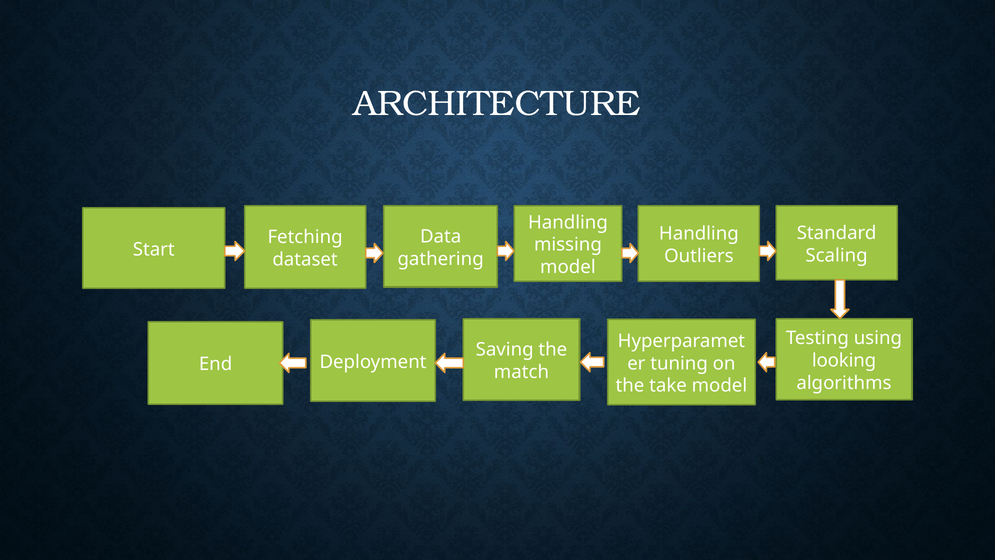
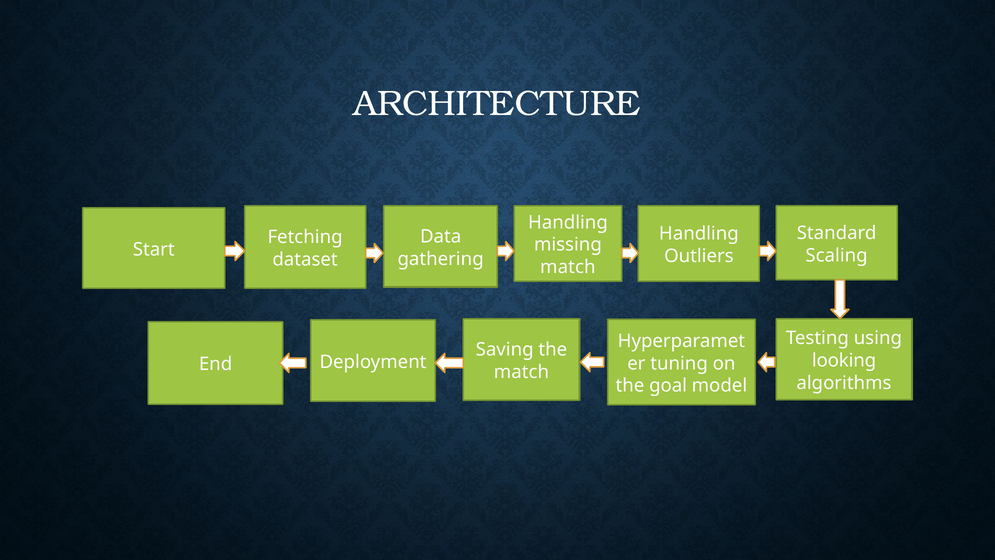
model at (568, 267): model -> match
take: take -> goal
